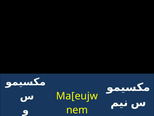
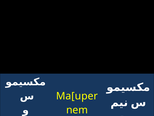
Ma[eujw: Ma[eujw -> Ma[uper
